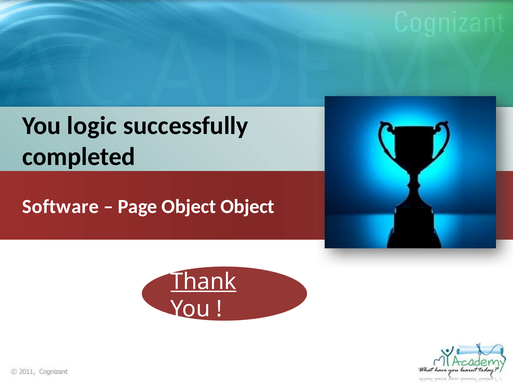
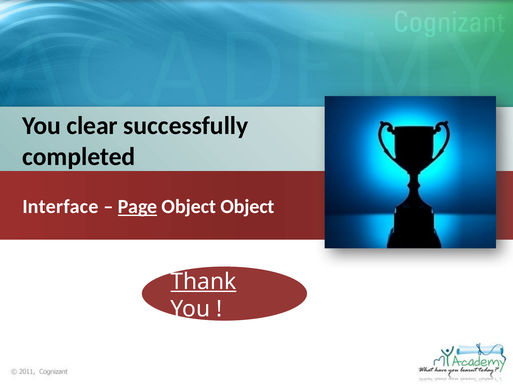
logic: logic -> clear
Software: Software -> Interface
Page underline: none -> present
